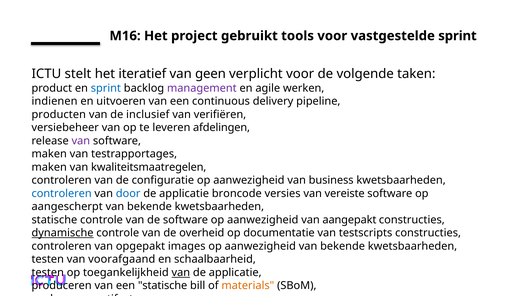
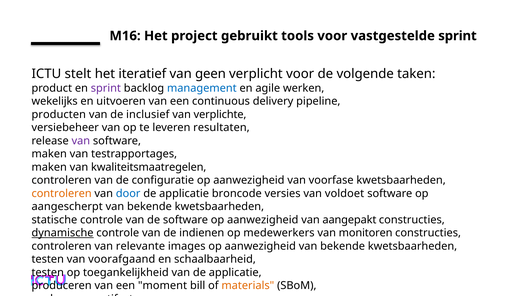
sprint at (106, 88) colour: blue -> purple
management colour: purple -> blue
indienen: indienen -> wekelijks
verifiëren: verifiëren -> verplichte
afdelingen: afdelingen -> resultaten
business: business -> voorfase
controleren at (62, 194) colour: blue -> orange
vereiste: vereiste -> voldoet
overheid: overheid -> indienen
documentatie: documentatie -> medewerkers
testscripts: testscripts -> monitoren
opgepakt: opgepakt -> relevante
van at (181, 273) underline: present -> none
een statische: statische -> moment
